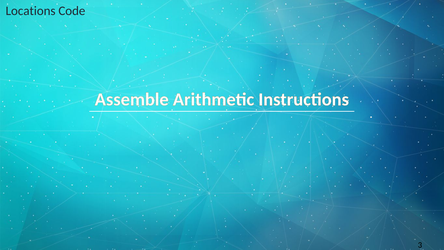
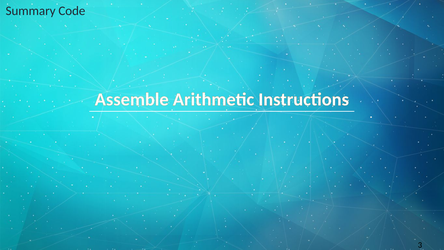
Locations: Locations -> Summary
